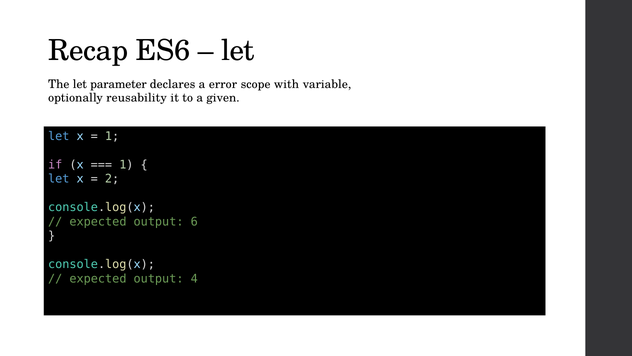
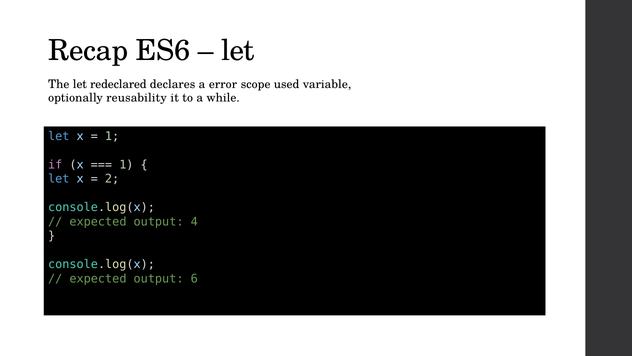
parameter: parameter -> redeclared
with: with -> used
given: given -> while
6: 6 -> 4
4: 4 -> 6
